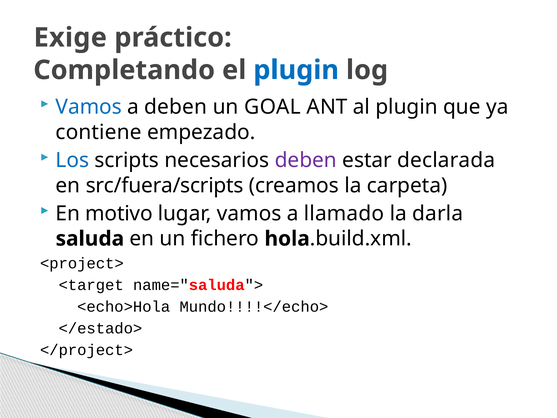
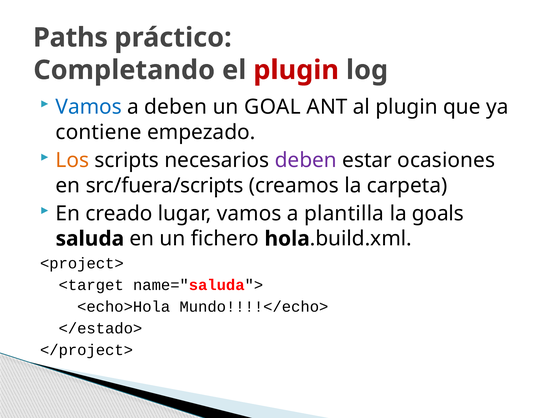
Exige: Exige -> Paths
plugin at (296, 70) colour: blue -> red
Los colour: blue -> orange
declarada: declarada -> ocasiones
motivo: motivo -> creado
llamado: llamado -> plantilla
darla: darla -> goals
